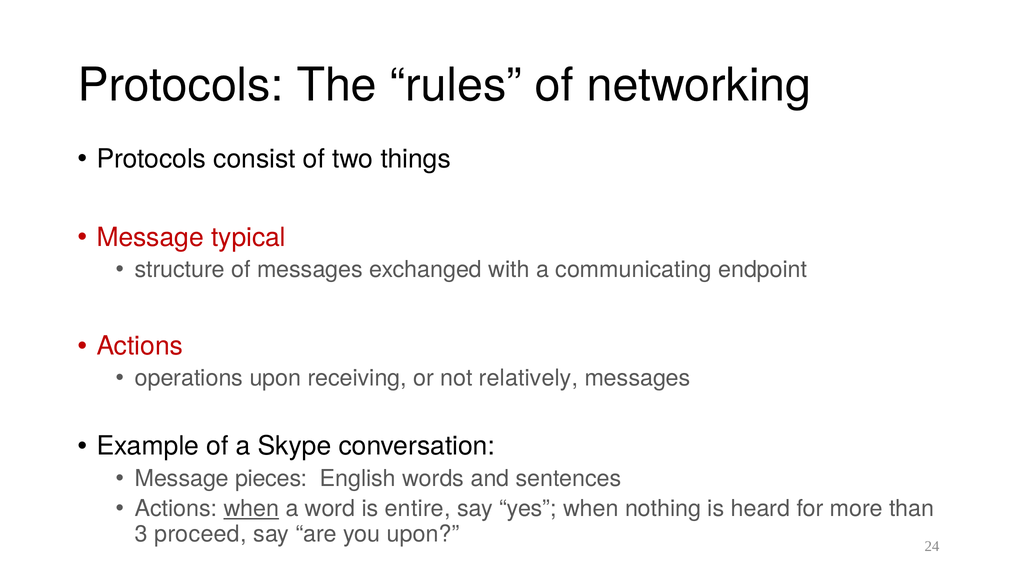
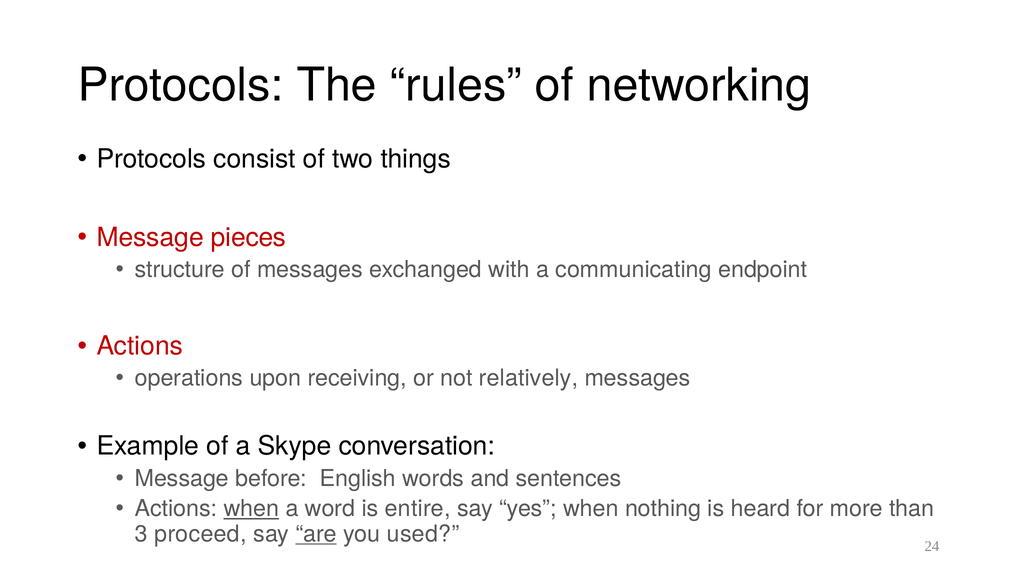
typical: typical -> pieces
pieces: pieces -> before
are underline: none -> present
you upon: upon -> used
